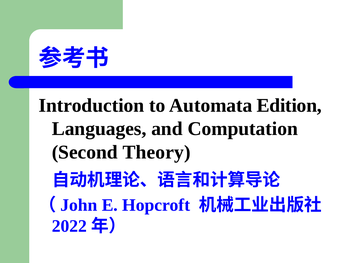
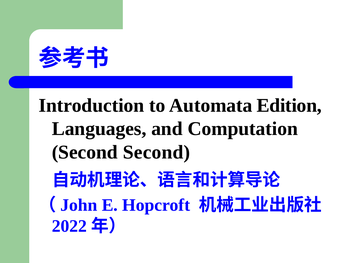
Second Theory: Theory -> Second
